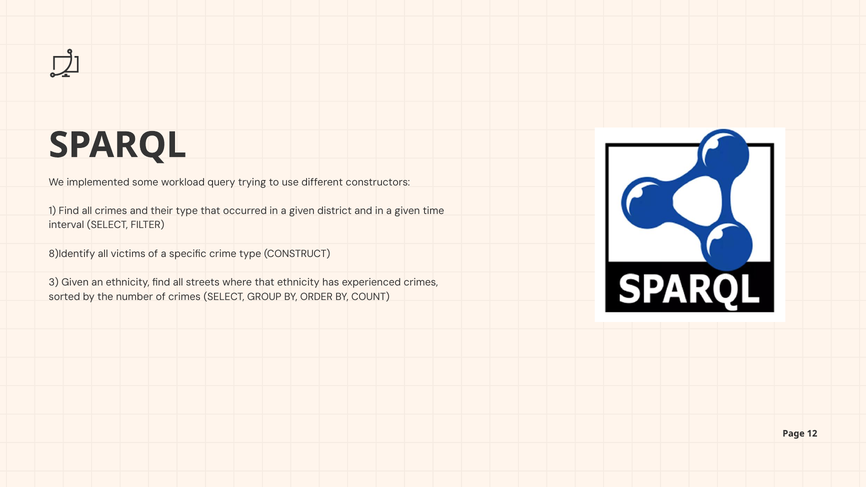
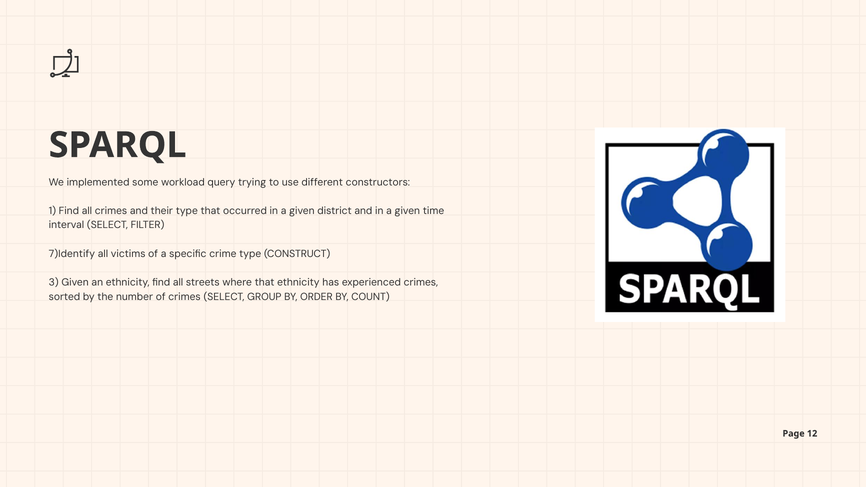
8)Identify: 8)Identify -> 7)Identify
